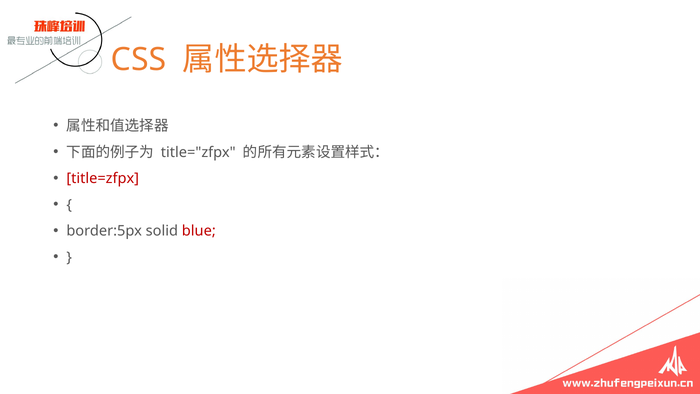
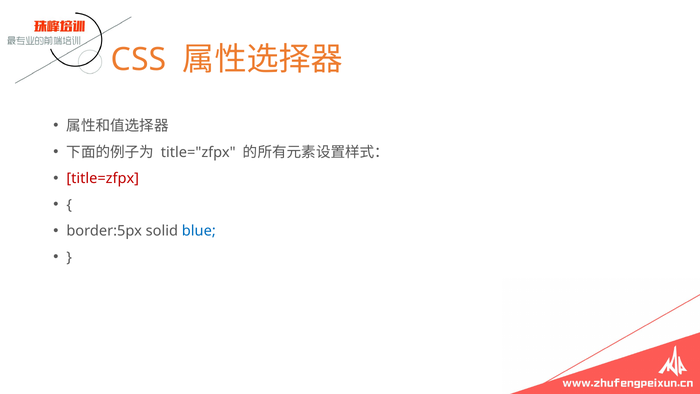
blue colour: red -> blue
